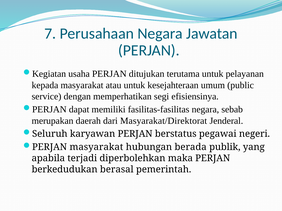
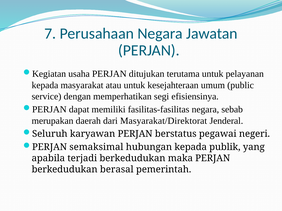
PERJAN masyarakat: masyarakat -> semaksimal
hubungan berada: berada -> kepada
terjadi diperbolehkan: diperbolehkan -> berkedudukan
